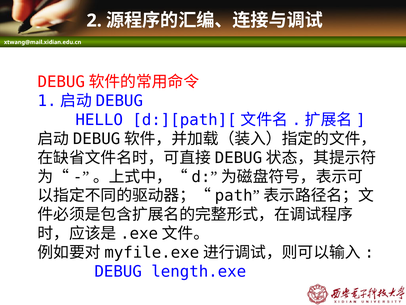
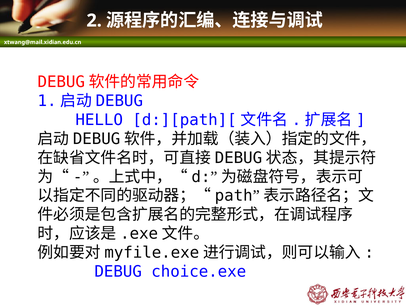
length.exe: length.exe -> choice.exe
